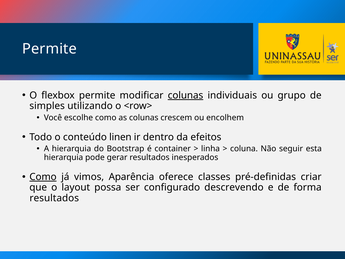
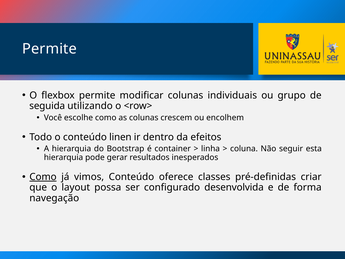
colunas at (186, 95) underline: present -> none
simples: simples -> seguida
vimos Aparência: Aparência -> Conteúdo
descrevendo: descrevendo -> desenvolvida
resultados at (54, 198): resultados -> navegação
